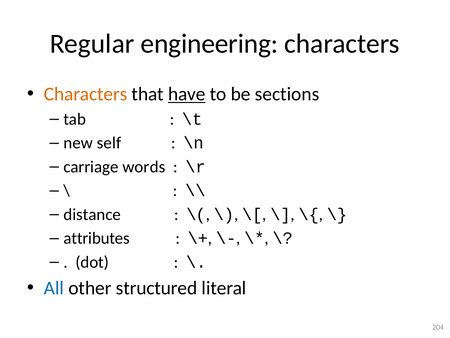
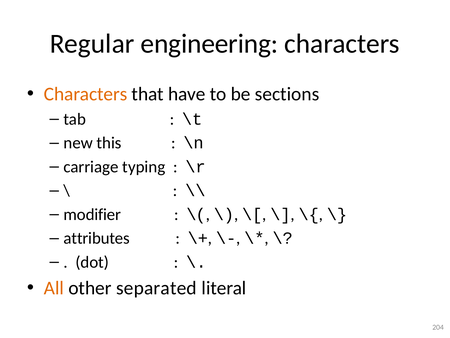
have underline: present -> none
self: self -> this
words: words -> typing
distance: distance -> modifier
All colour: blue -> orange
structured: structured -> separated
